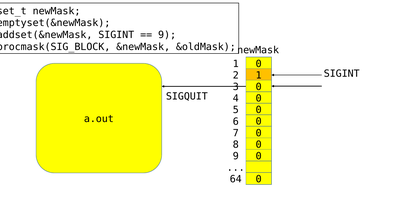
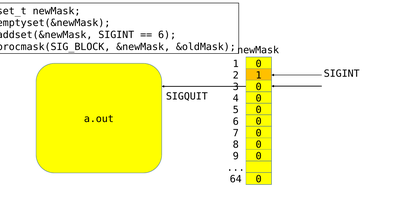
9 at (167, 35): 9 -> 6
